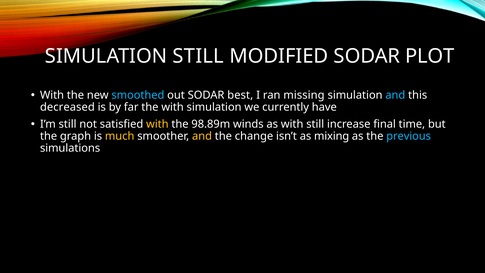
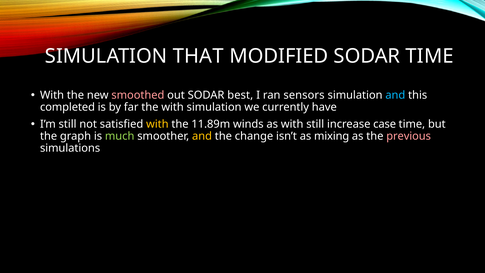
SIMULATION STILL: STILL -> THAT
SODAR PLOT: PLOT -> TIME
smoothed colour: light blue -> pink
missing: missing -> sensors
decreased: decreased -> completed
98.89m: 98.89m -> 11.89m
final: final -> case
much colour: yellow -> light green
previous colour: light blue -> pink
